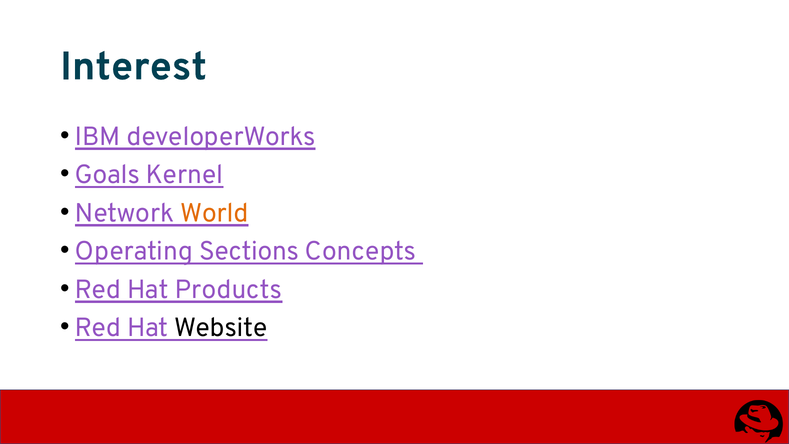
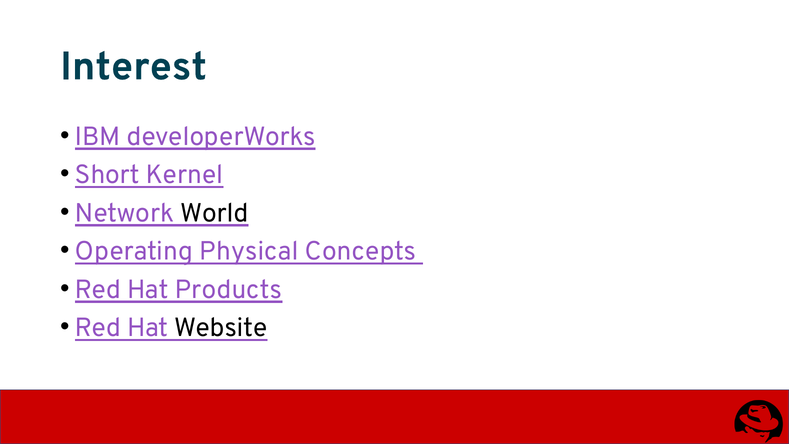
Goals: Goals -> Short
World colour: orange -> black
Sections: Sections -> Physical
